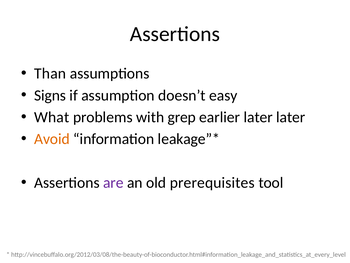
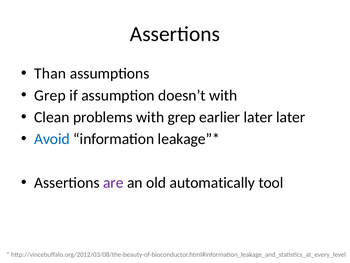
Signs at (50, 95): Signs -> Grep
doesn’t easy: easy -> with
What: What -> Clean
Avoid colour: orange -> blue
prerequisites: prerequisites -> automatically
